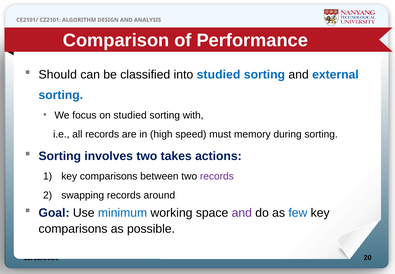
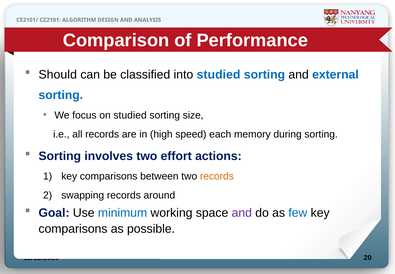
with: with -> size
must: must -> each
takes: takes -> effort
records at (217, 176) colour: purple -> orange
